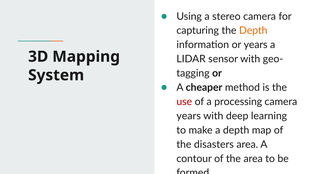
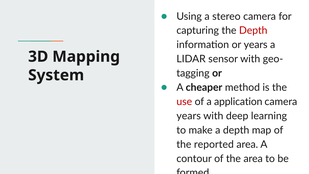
Depth at (253, 31) colour: orange -> red
processing: processing -> application
disasters: disasters -> reported
